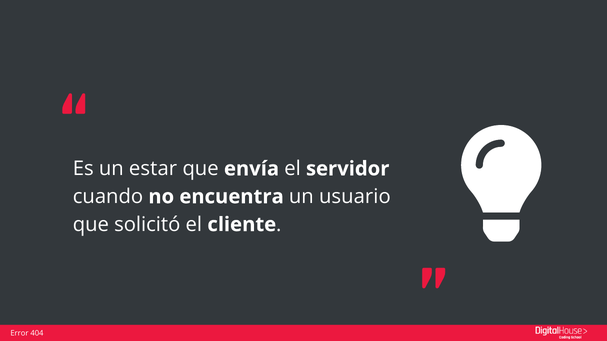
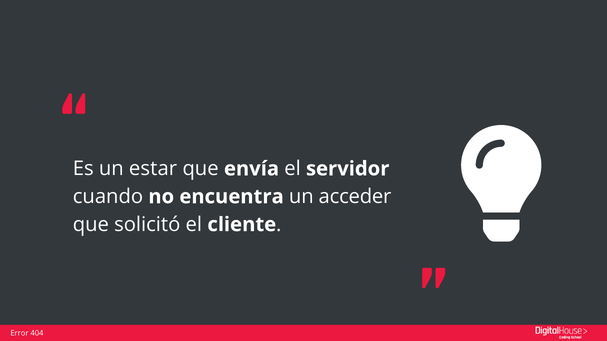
usuario: usuario -> acceder
